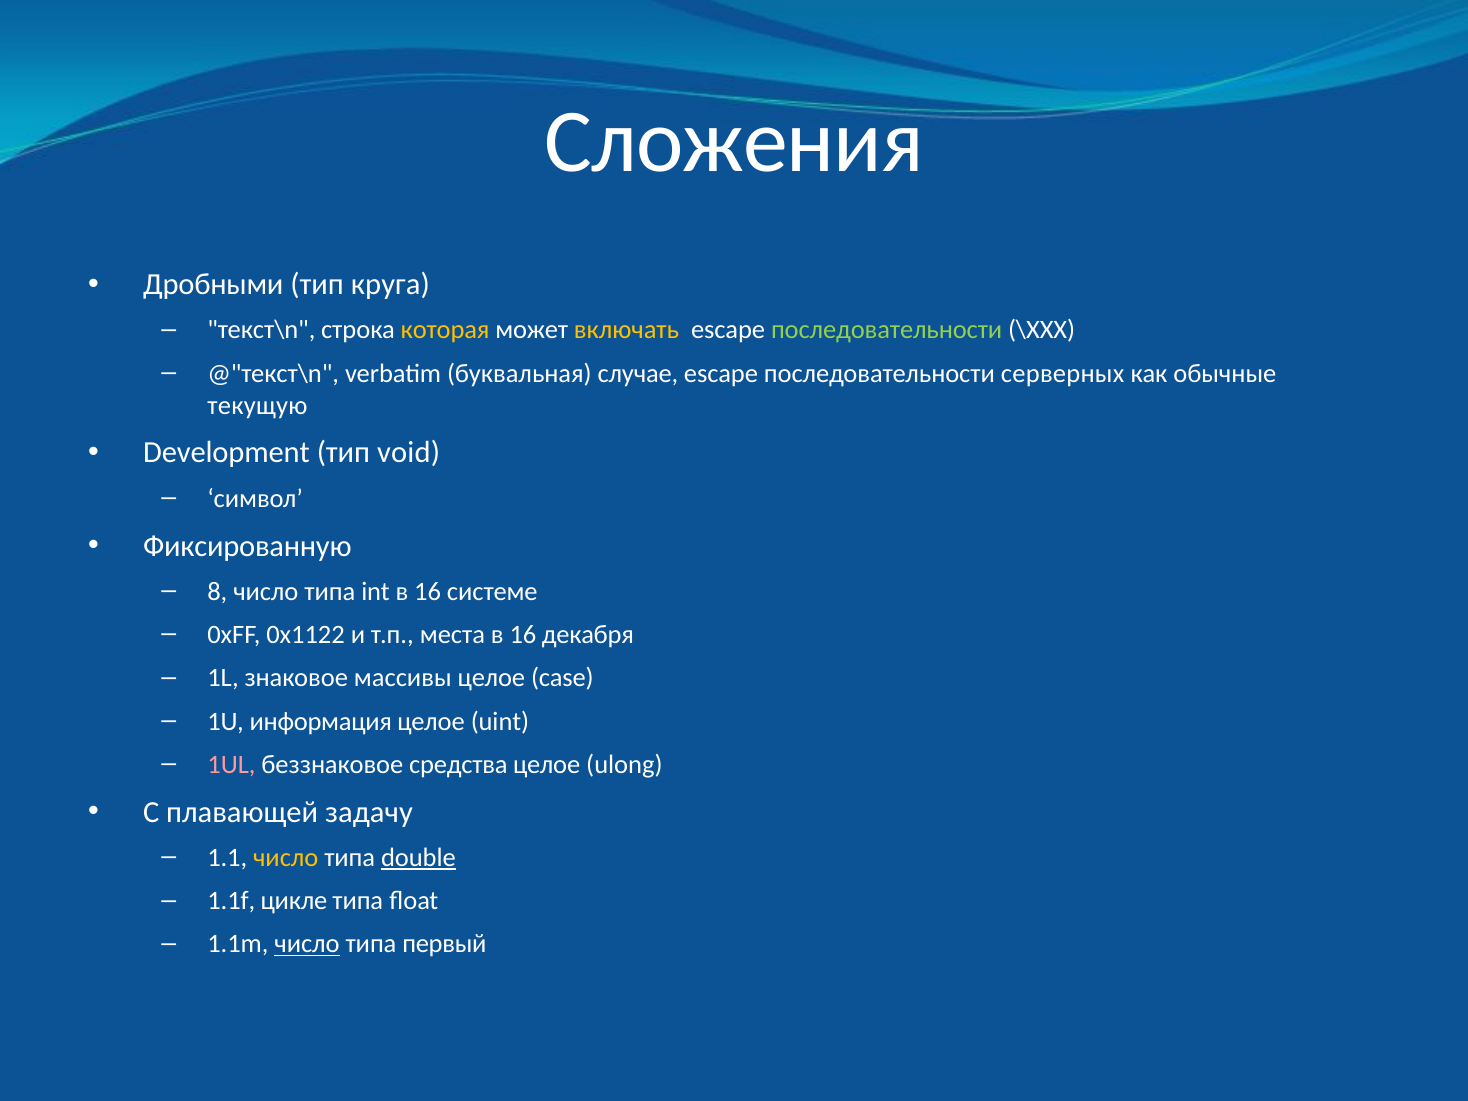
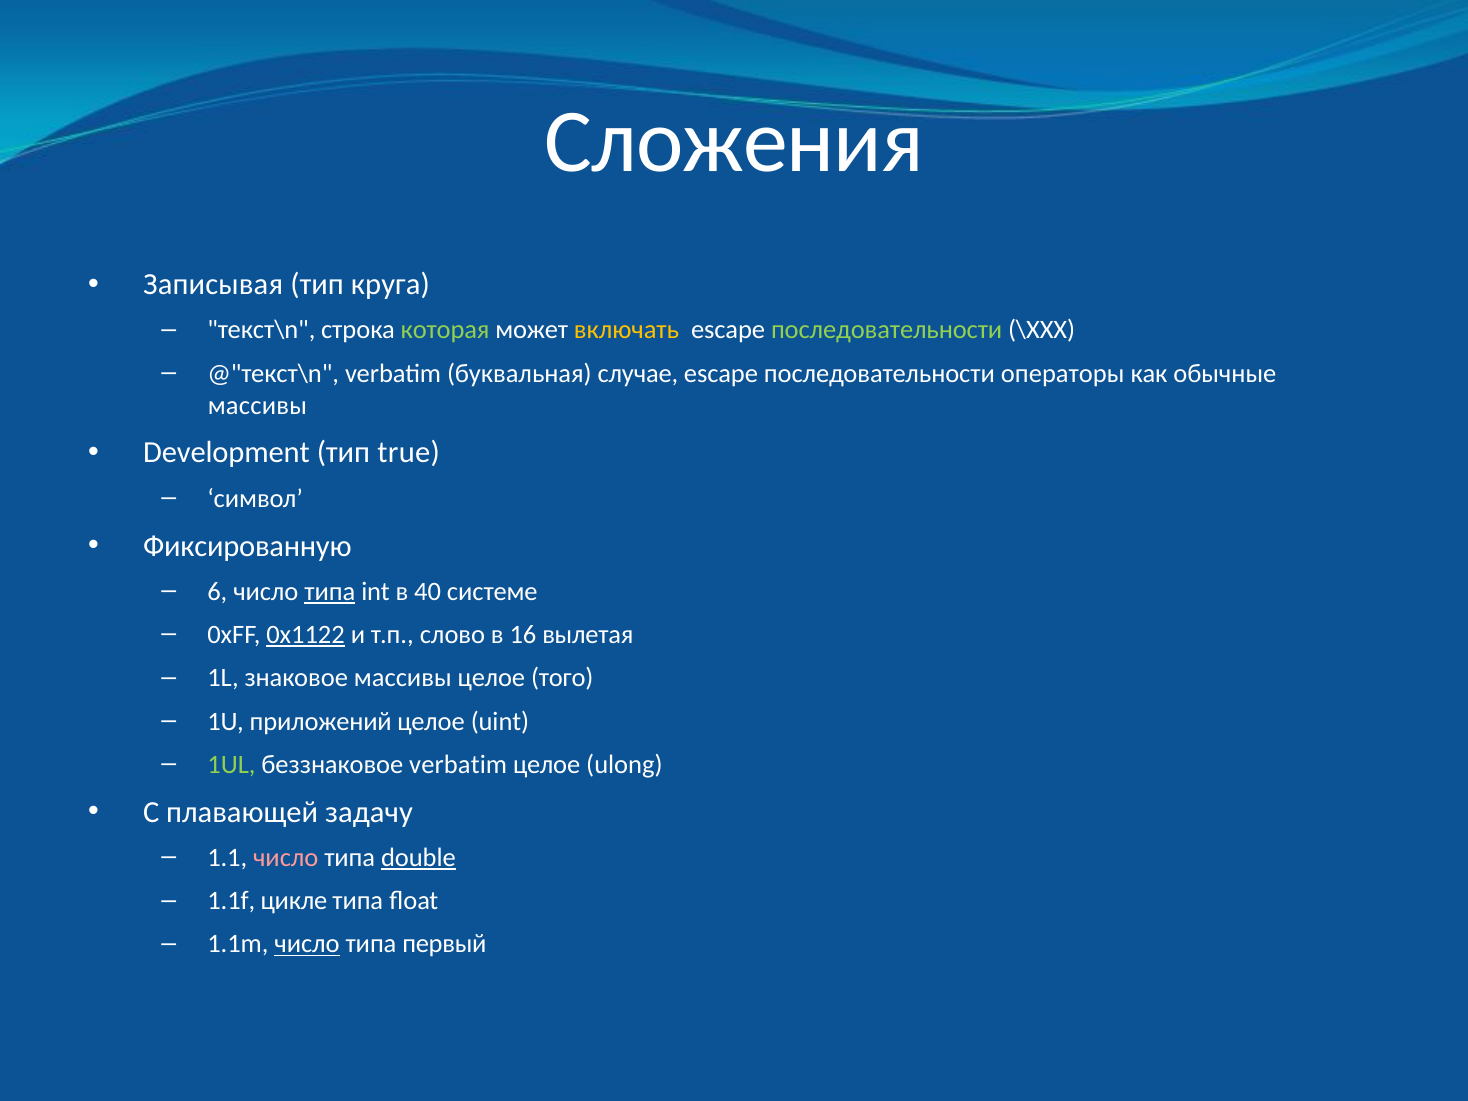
Дробными: Дробными -> Записывая
которая colour: yellow -> light green
серверных: серверных -> операторы
текущую at (257, 405): текущую -> массивы
void: void -> true
8: 8 -> 6
типа at (330, 591) underline: none -> present
int в 16: 16 -> 40
0x1122 underline: none -> present
места: места -> слово
декабря: декабря -> вылетая
case: case -> того
информация: информация -> приложений
1UL colour: pink -> light green
беззнаковое средства: средства -> verbatim
число at (286, 858) colour: yellow -> pink
